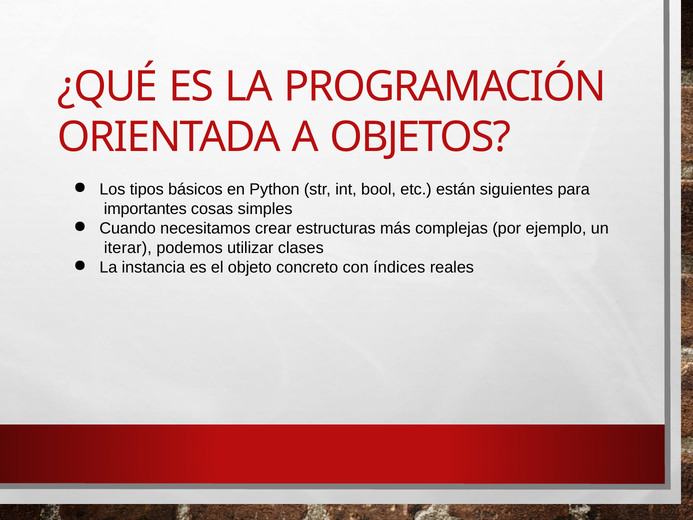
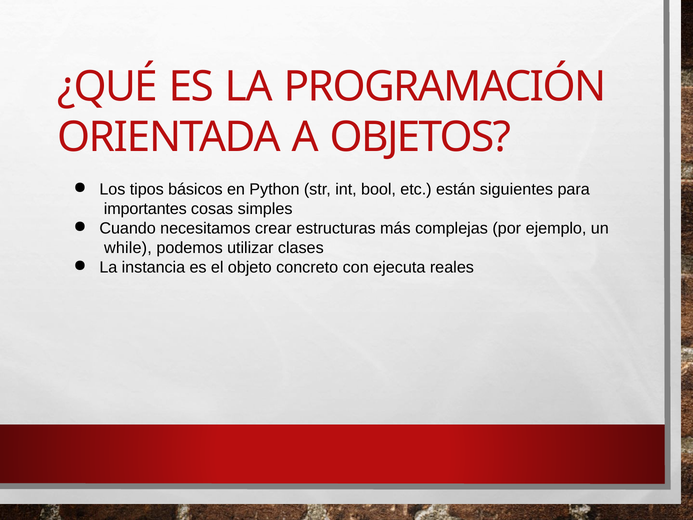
iterar: iterar -> while
índices: índices -> ejecuta
